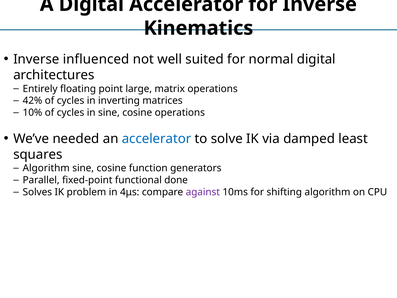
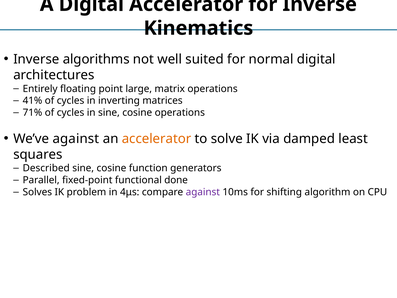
influenced: influenced -> algorithms
42%: 42% -> 41%
10%: 10% -> 71%
We’ve needed: needed -> against
accelerator at (157, 139) colour: blue -> orange
Algorithm at (46, 168): Algorithm -> Described
